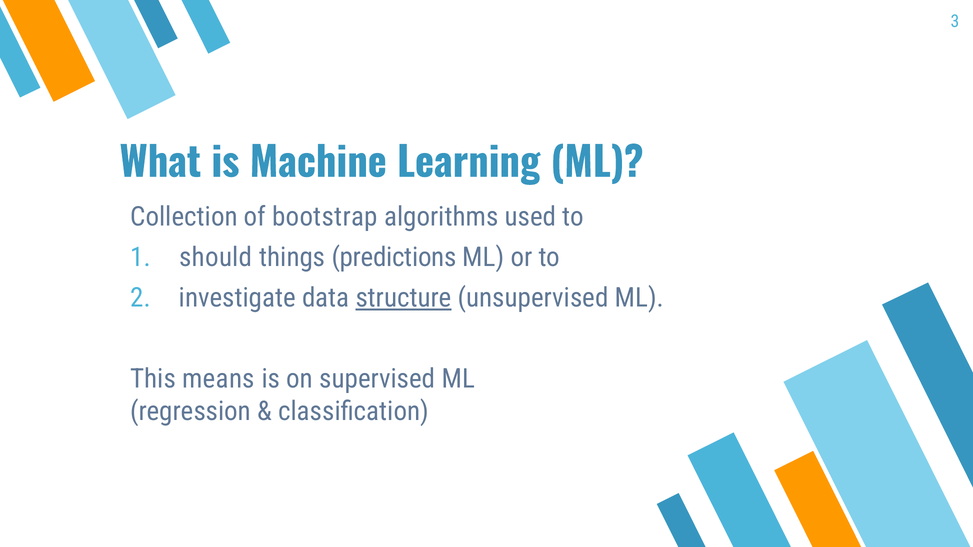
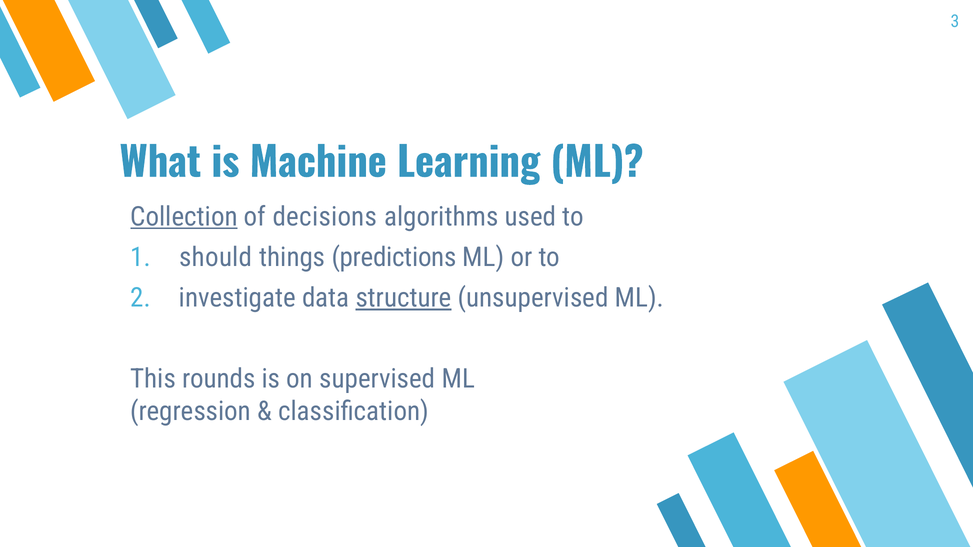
Collection underline: none -> present
bootstrap: bootstrap -> decisions
means: means -> rounds
